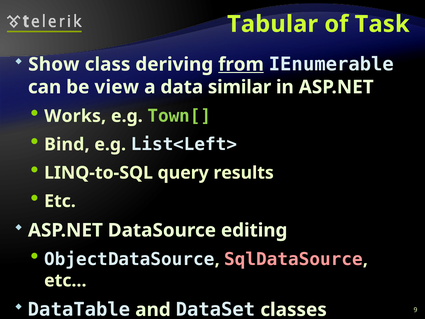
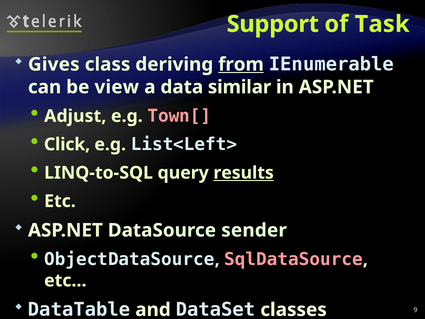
Tabular: Tabular -> Support
Show: Show -> Gives
Works: Works -> Adjust
Town[ colour: light green -> pink
Bind: Bind -> Click
results underline: none -> present
editing: editing -> sender
